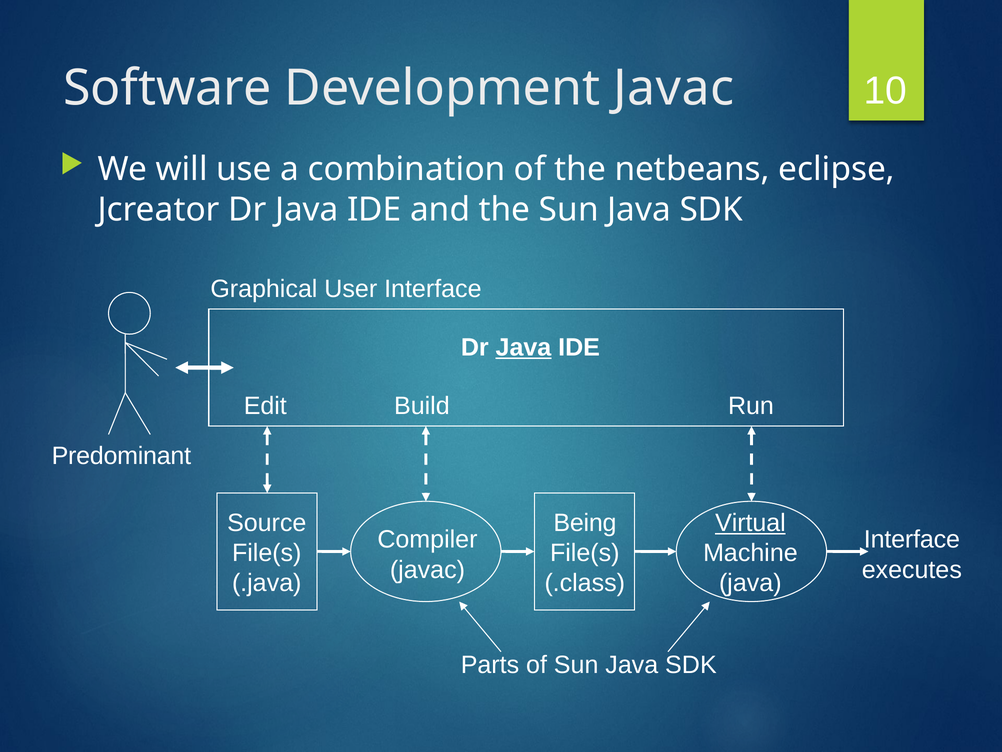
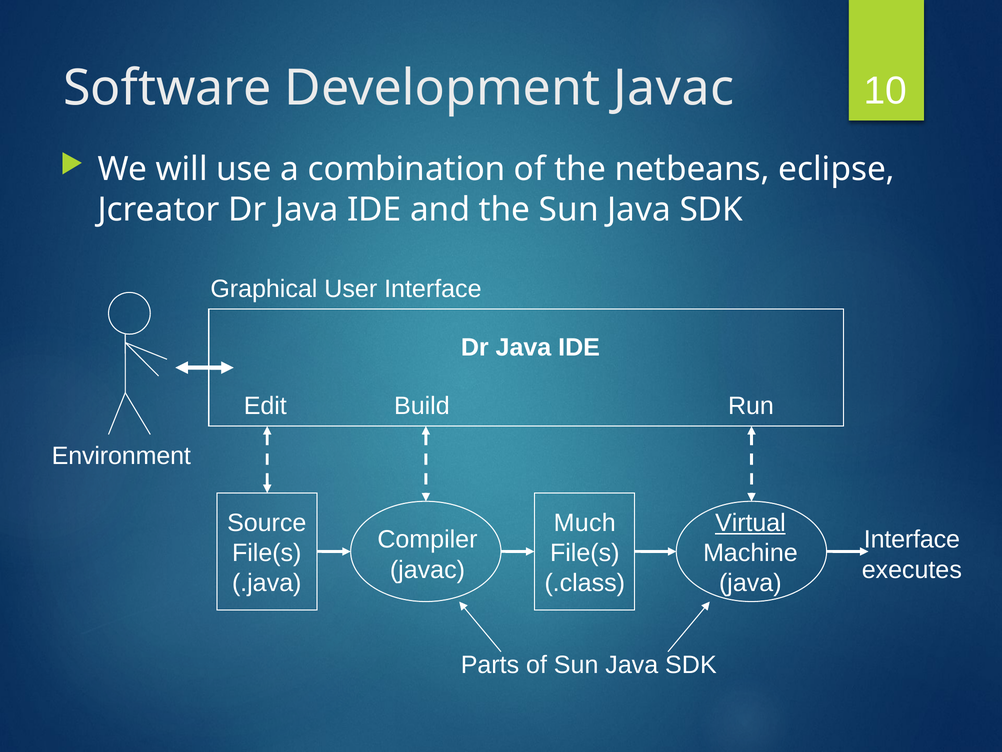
Java at (523, 347) underline: present -> none
Predominant: Predominant -> Environment
Being: Being -> Much
